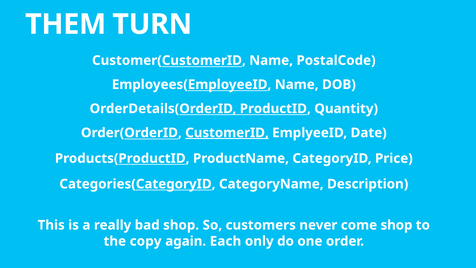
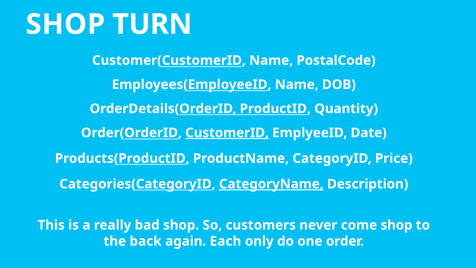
THEM at (66, 24): THEM -> SHOP
CategoryName underline: none -> present
copy: copy -> back
